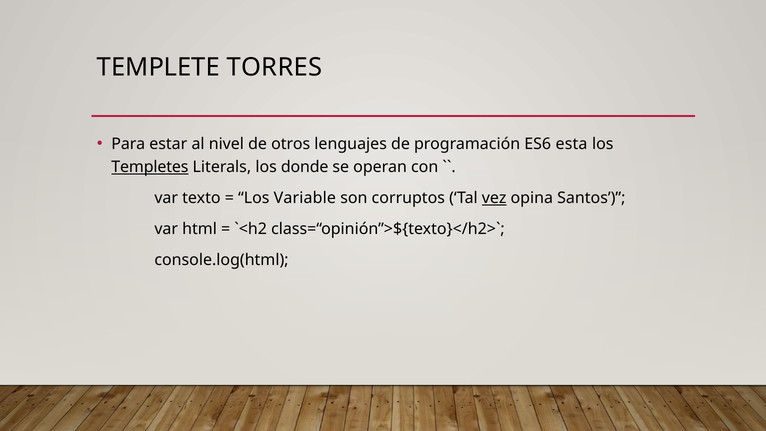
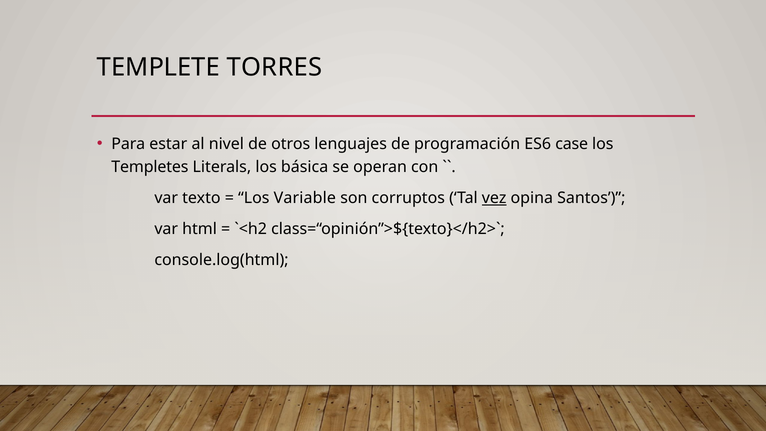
esta: esta -> case
Templetes underline: present -> none
donde: donde -> básica
